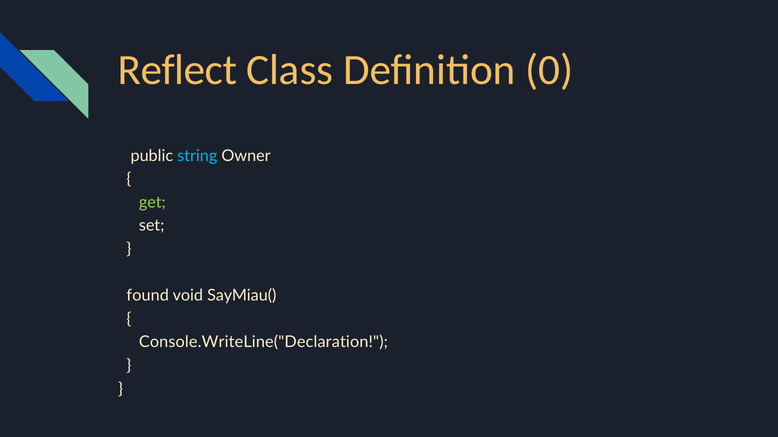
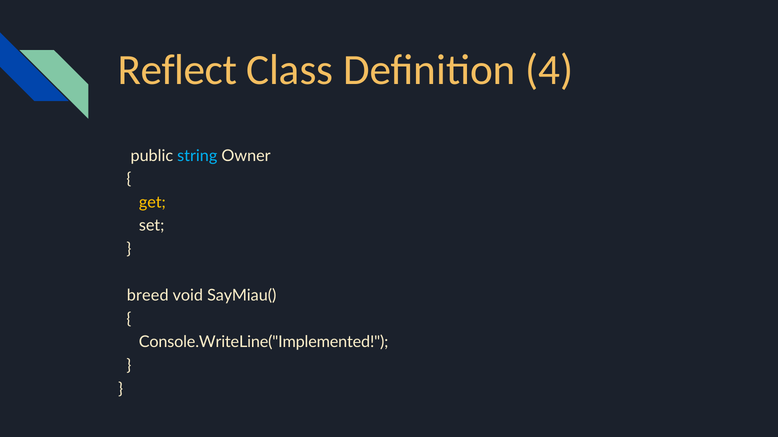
0: 0 -> 4
get colour: light green -> yellow
found: found -> breed
Console.WriteLine("Declaration: Console.WriteLine("Declaration -> Console.WriteLine("Implemented
